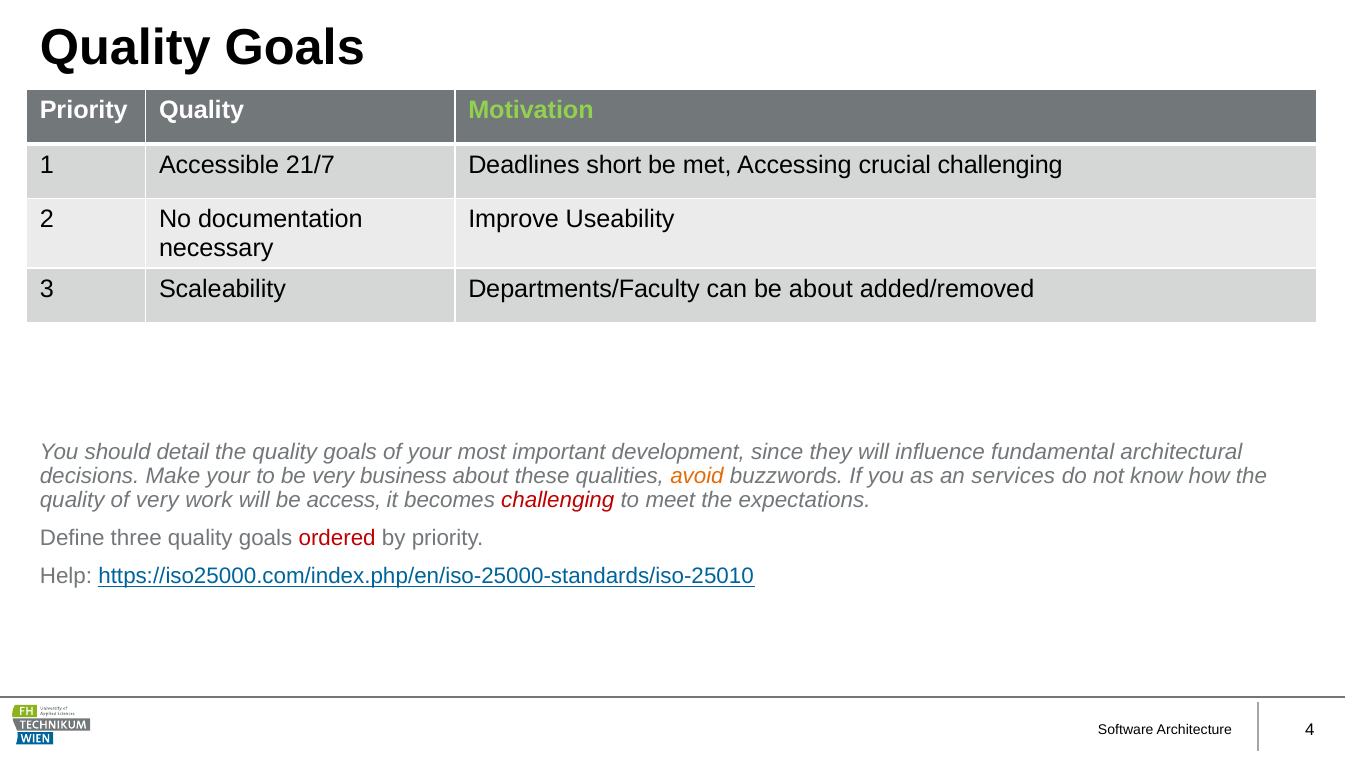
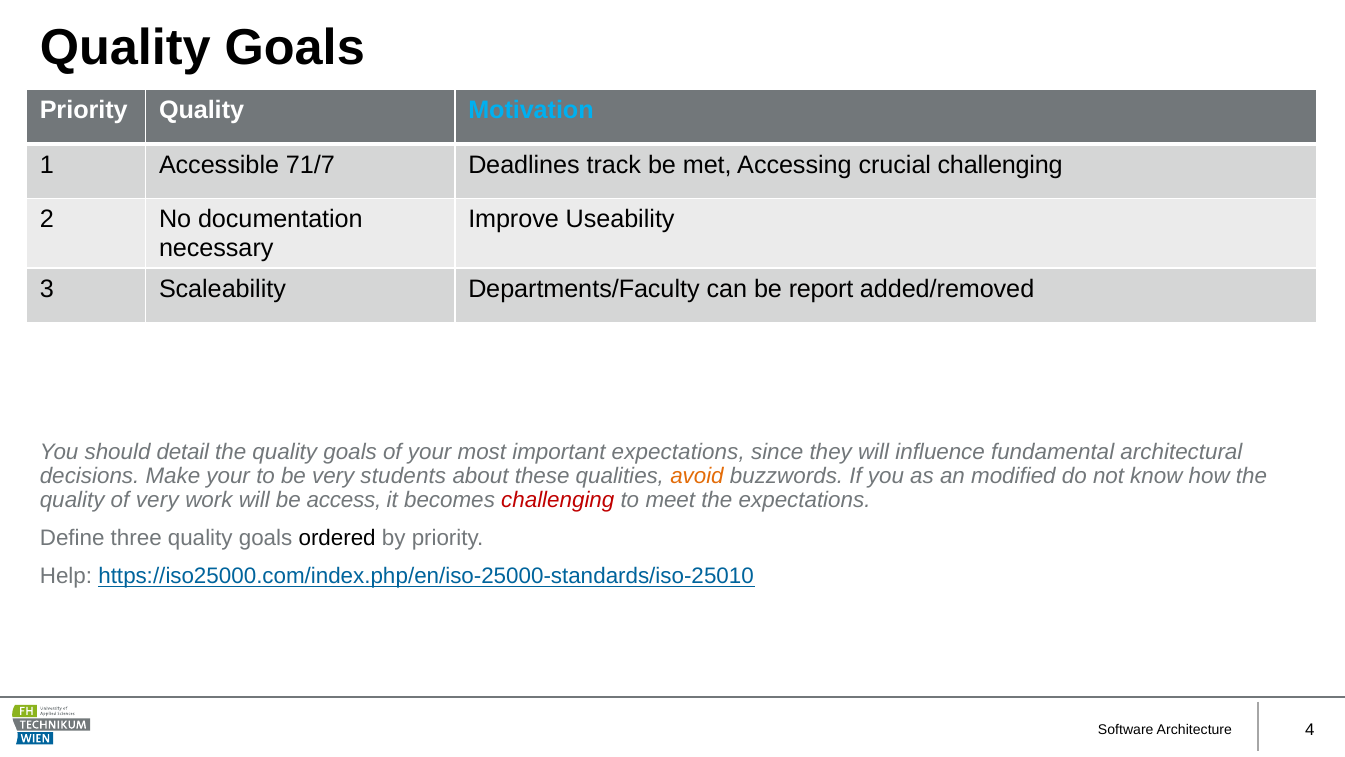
Motivation colour: light green -> light blue
21/7: 21/7 -> 71/7
short: short -> track
be about: about -> report
important development: development -> expectations
business: business -> students
services: services -> modified
ordered colour: red -> black
